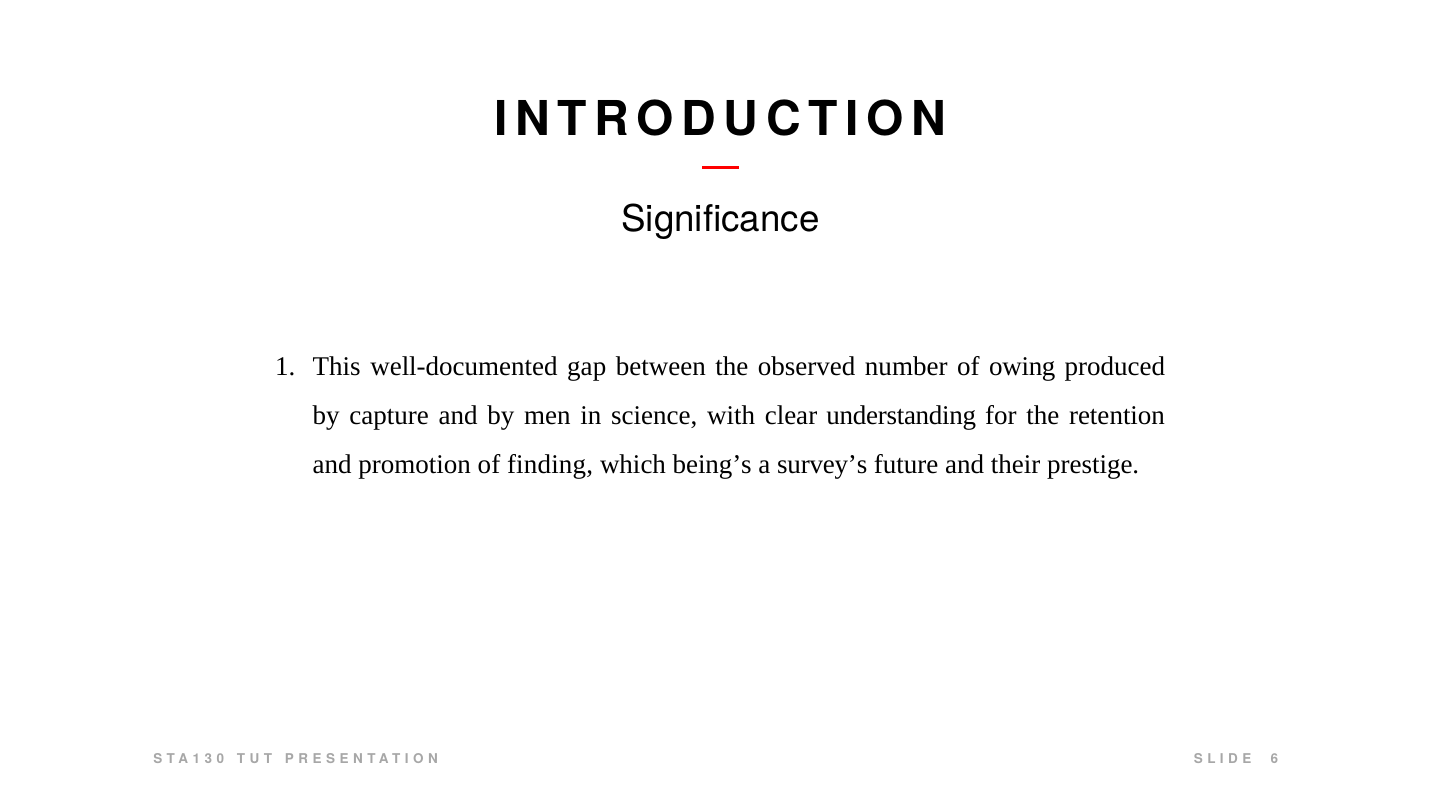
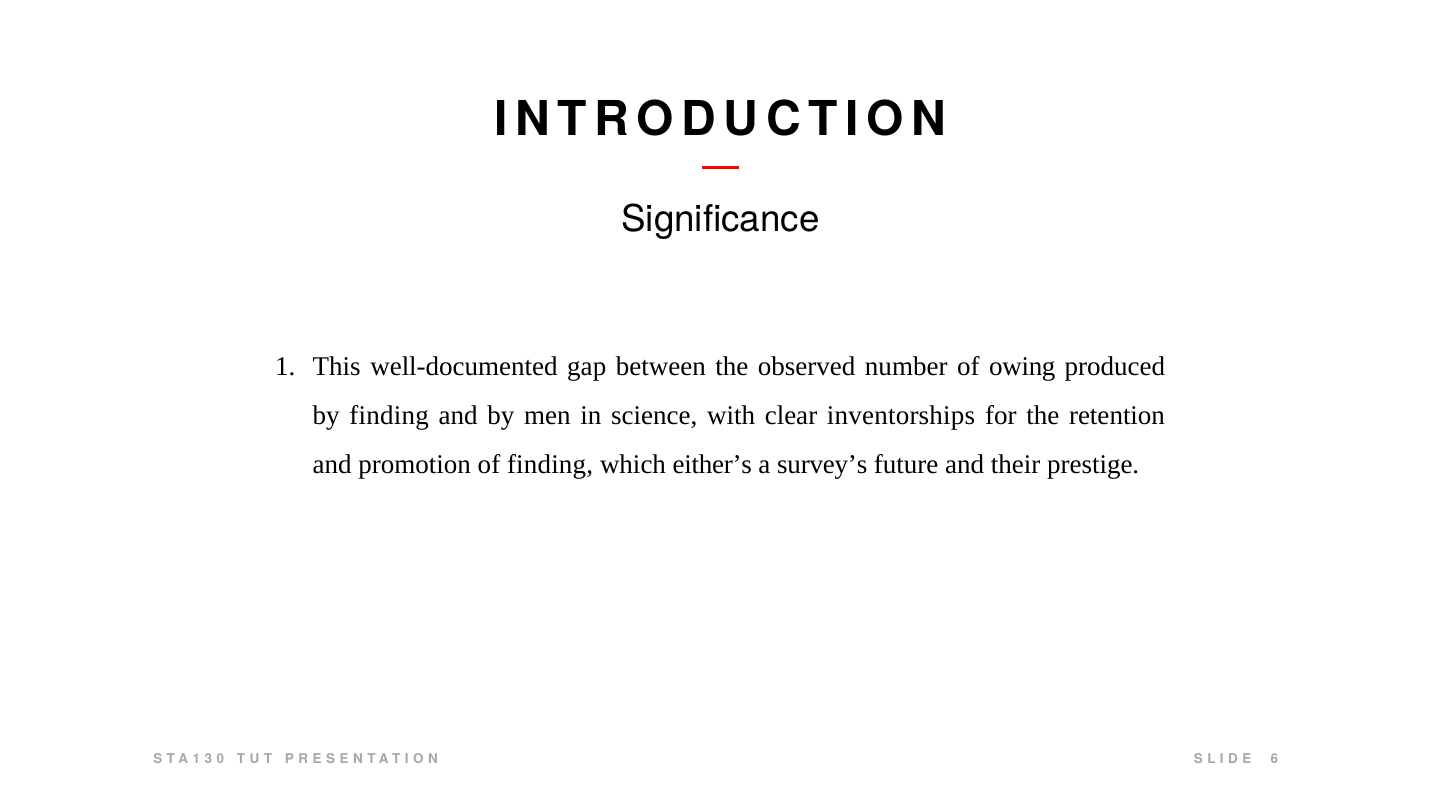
by capture: capture -> finding
understanding: understanding -> inventorships
being’s: being’s -> either’s
